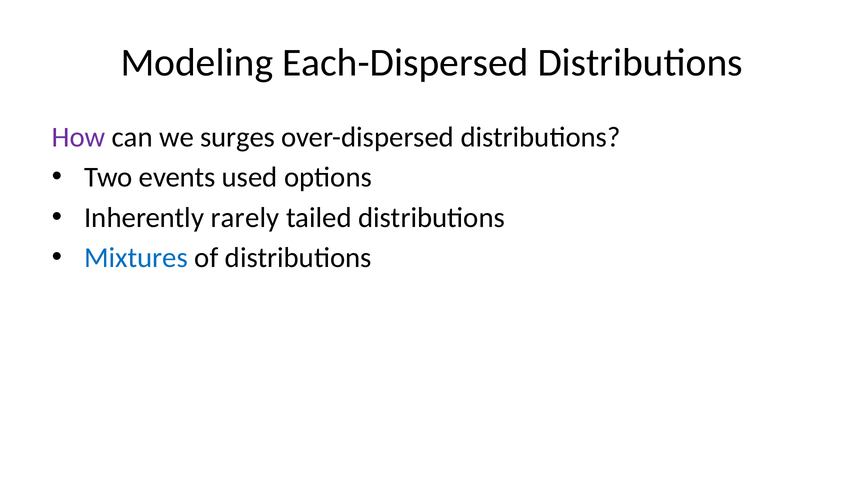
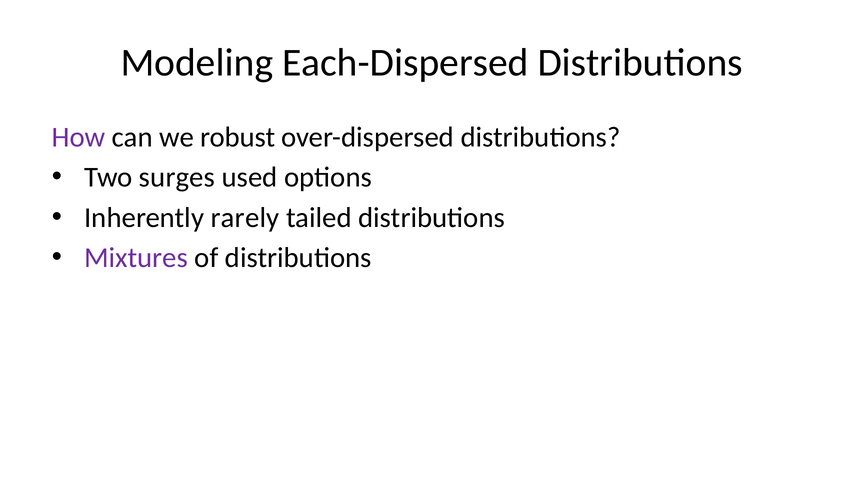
surges: surges -> robust
events: events -> surges
Mixtures colour: blue -> purple
